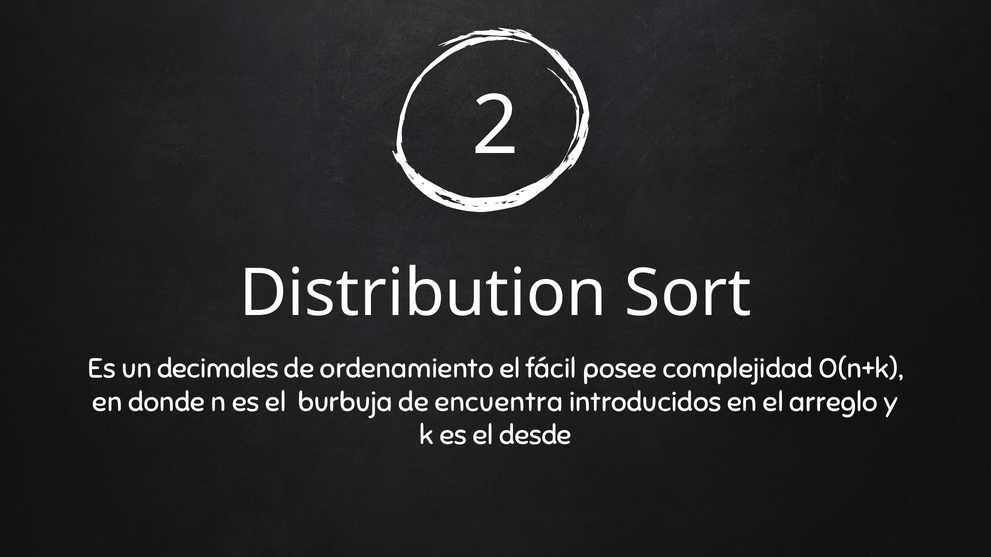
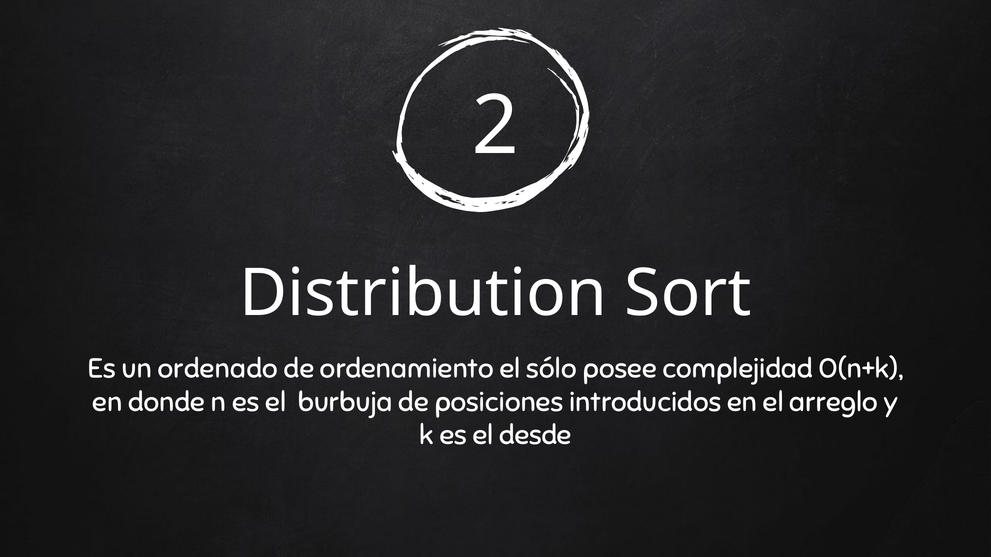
decimales: decimales -> ordenado
fácil: fácil -> sólo
encuentra: encuentra -> posiciones
